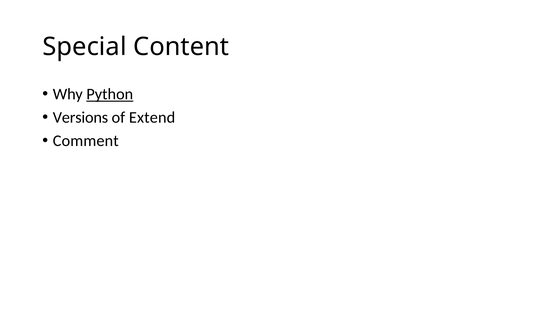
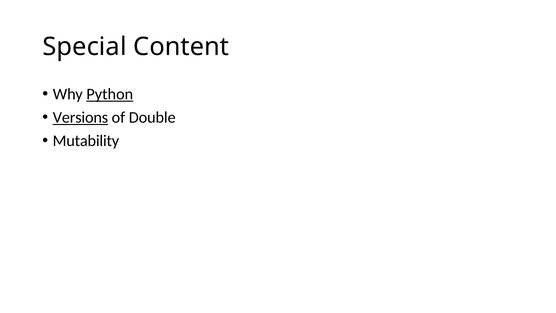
Versions underline: none -> present
Extend: Extend -> Double
Comment: Comment -> Mutability
